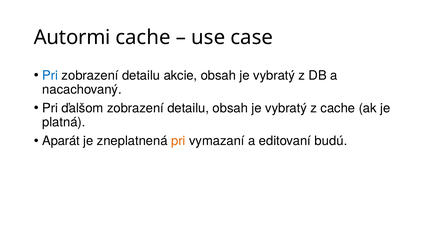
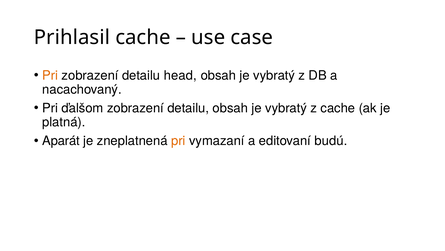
Autormi: Autormi -> Prihlasil
Pri at (50, 75) colour: blue -> orange
akcie: akcie -> head
